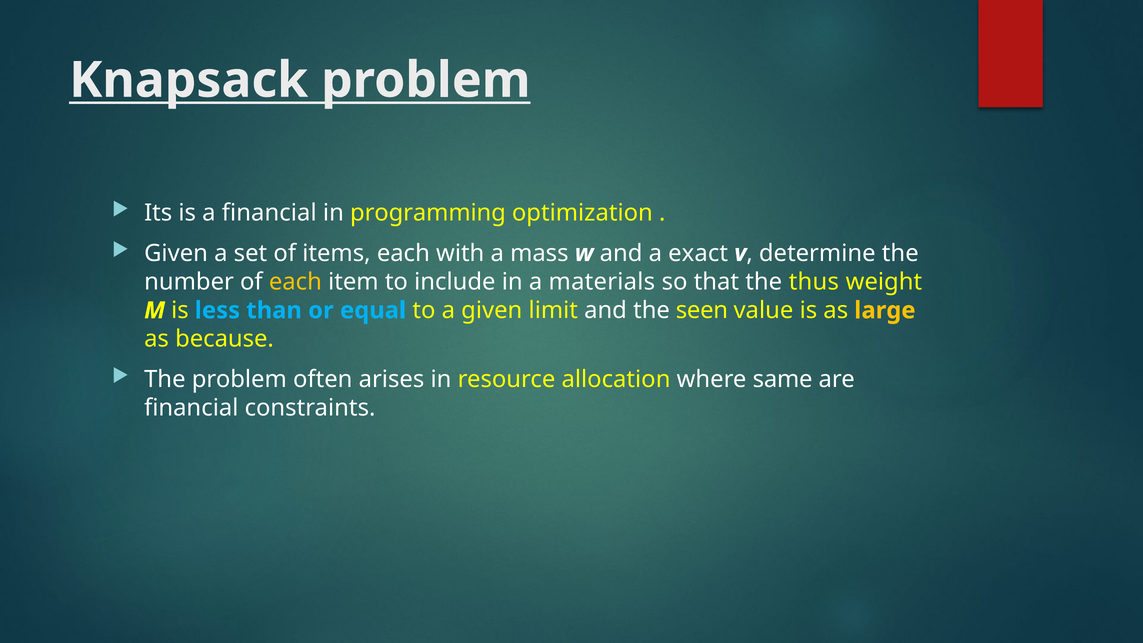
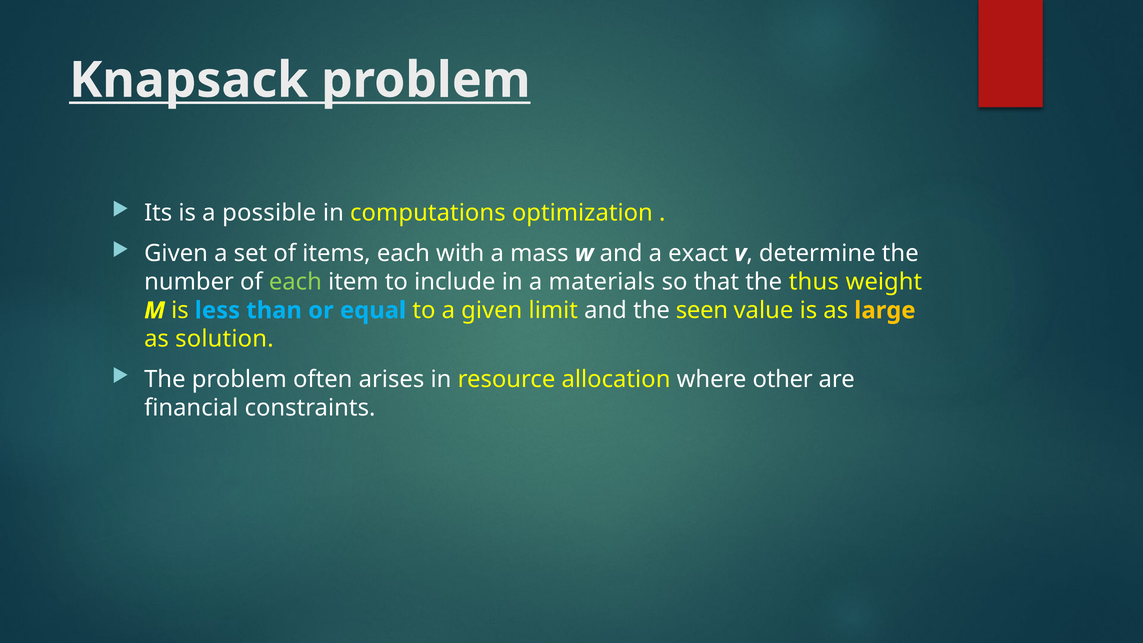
a financial: financial -> possible
programming: programming -> computations
each at (295, 282) colour: yellow -> light green
because: because -> solution
same: same -> other
